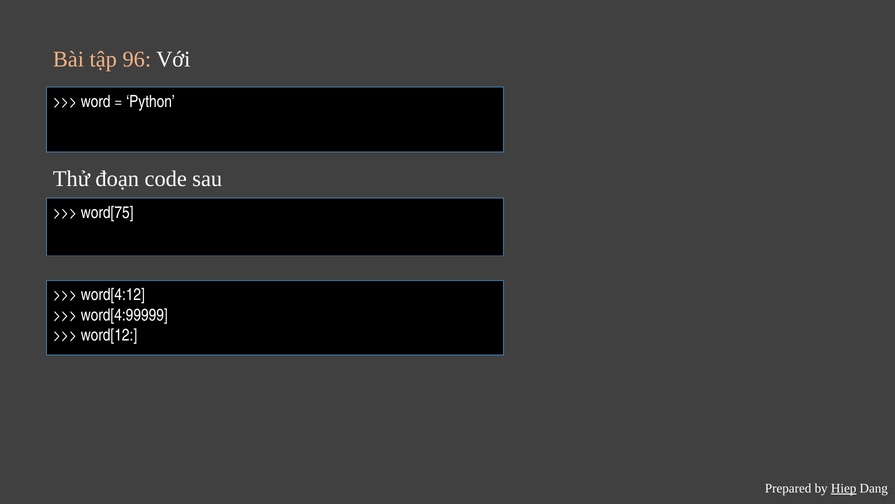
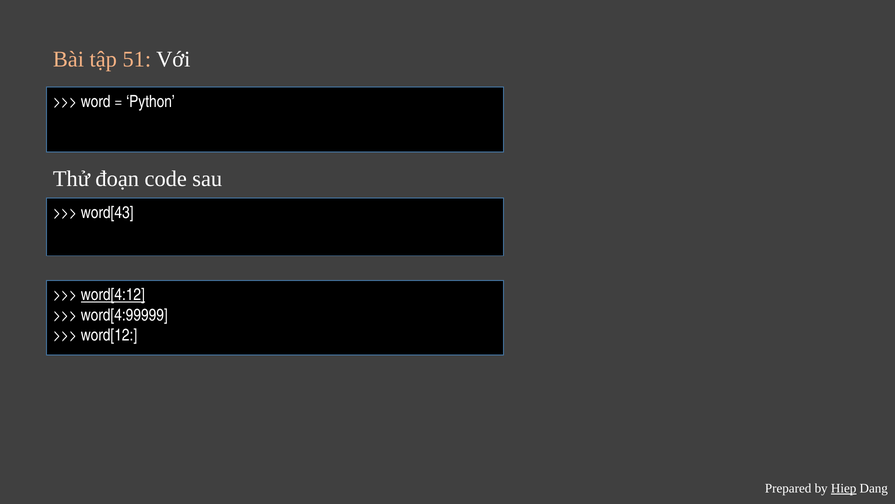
96: 96 -> 51
word[75: word[75 -> word[43
word[4:12 underline: none -> present
